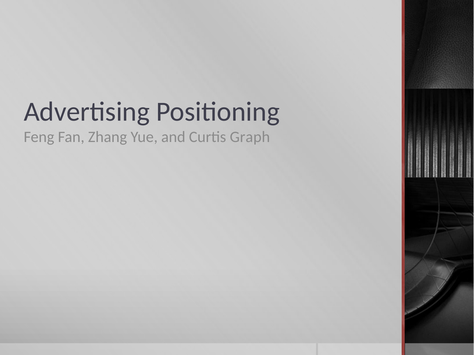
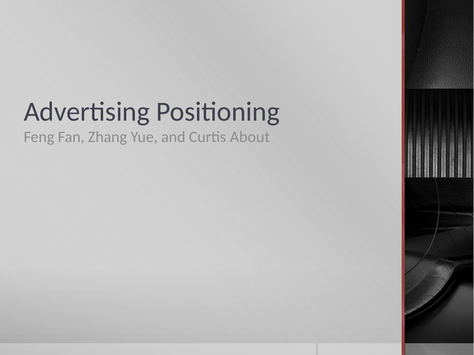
Graph: Graph -> About
